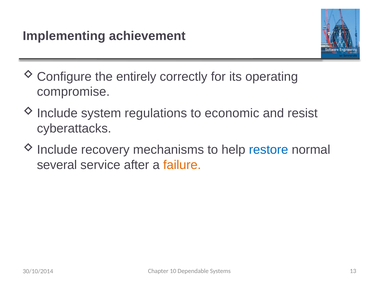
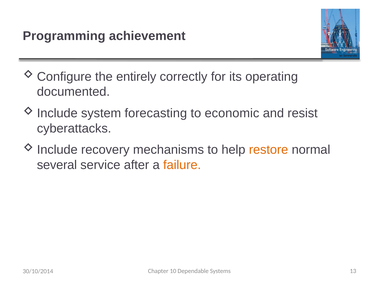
Implementing: Implementing -> Programming
compromise: compromise -> documented
regulations: regulations -> forecasting
restore colour: blue -> orange
